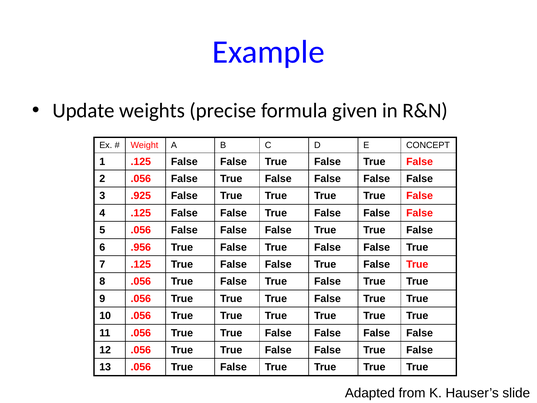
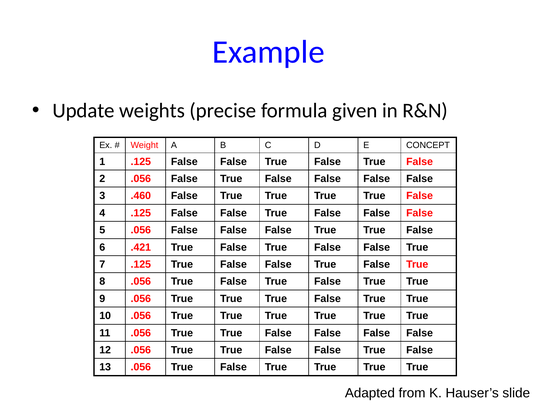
.925: .925 -> .460
.956: .956 -> .421
